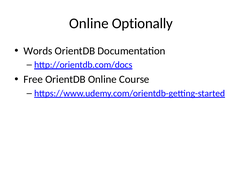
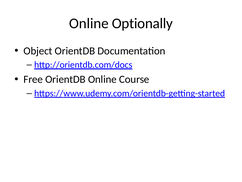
Words: Words -> Object
